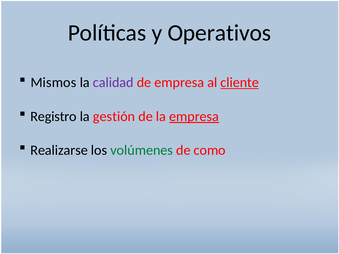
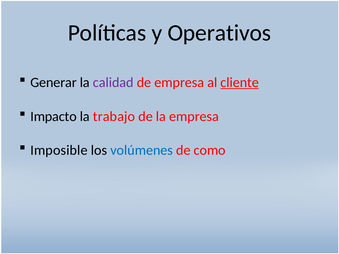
Mismos: Mismos -> Generar
Registro: Registro -> Impacto
gestión: gestión -> trabajo
empresa at (194, 117) underline: present -> none
Realizarse: Realizarse -> Imposible
volúmenes colour: green -> blue
